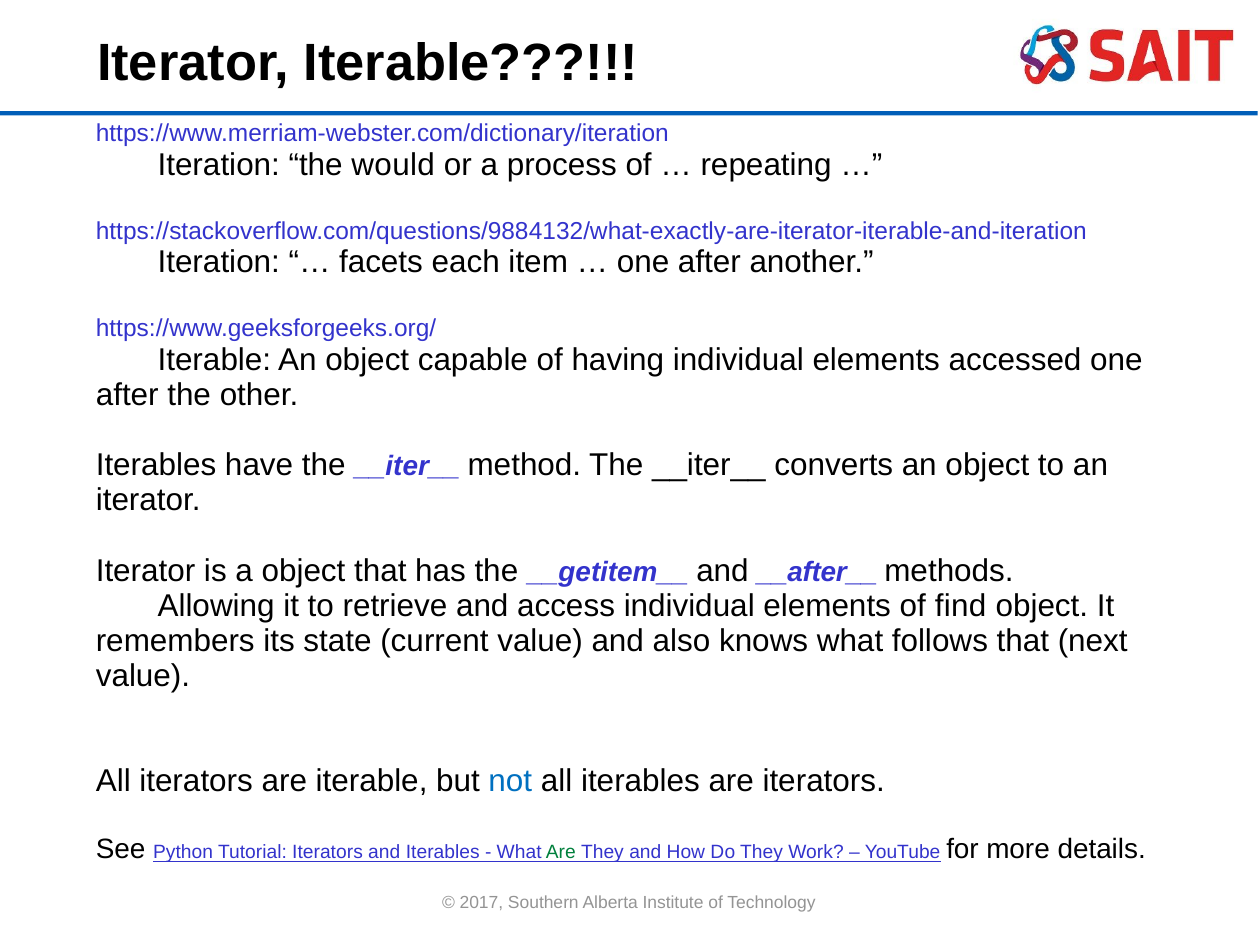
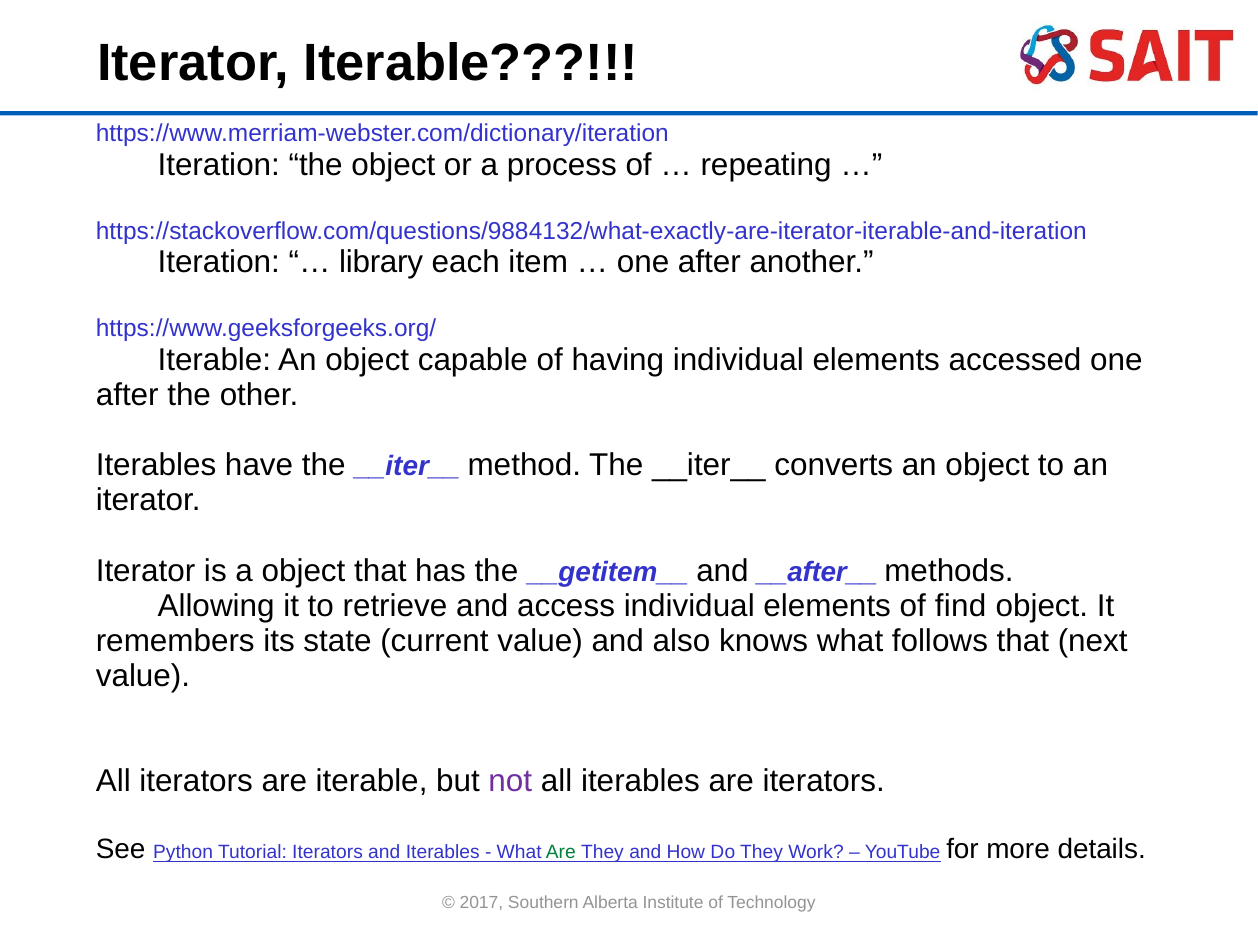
the would: would -> object
facets: facets -> library
not colour: blue -> purple
